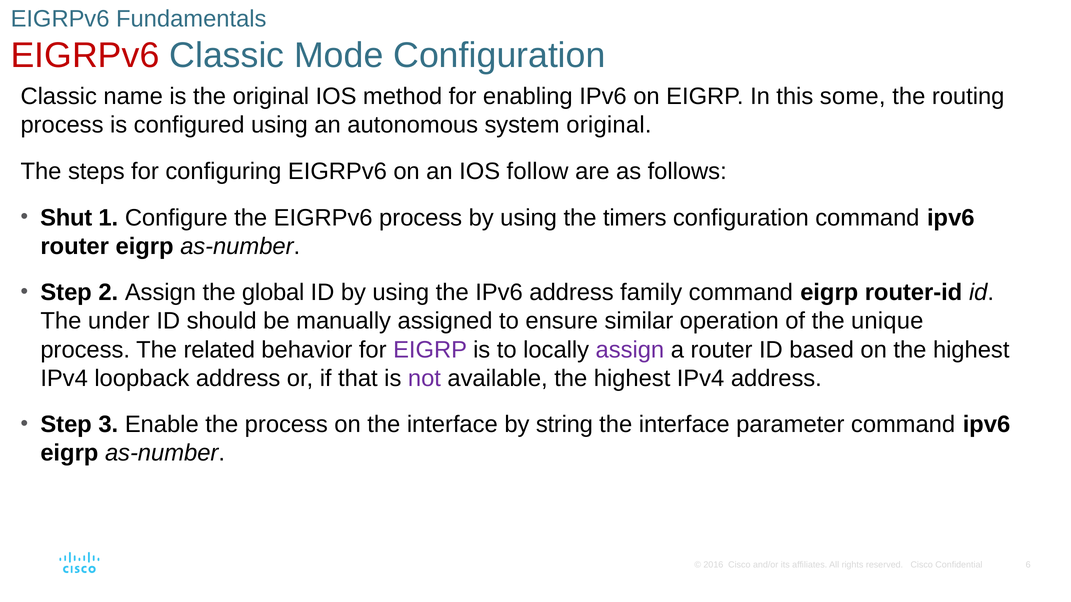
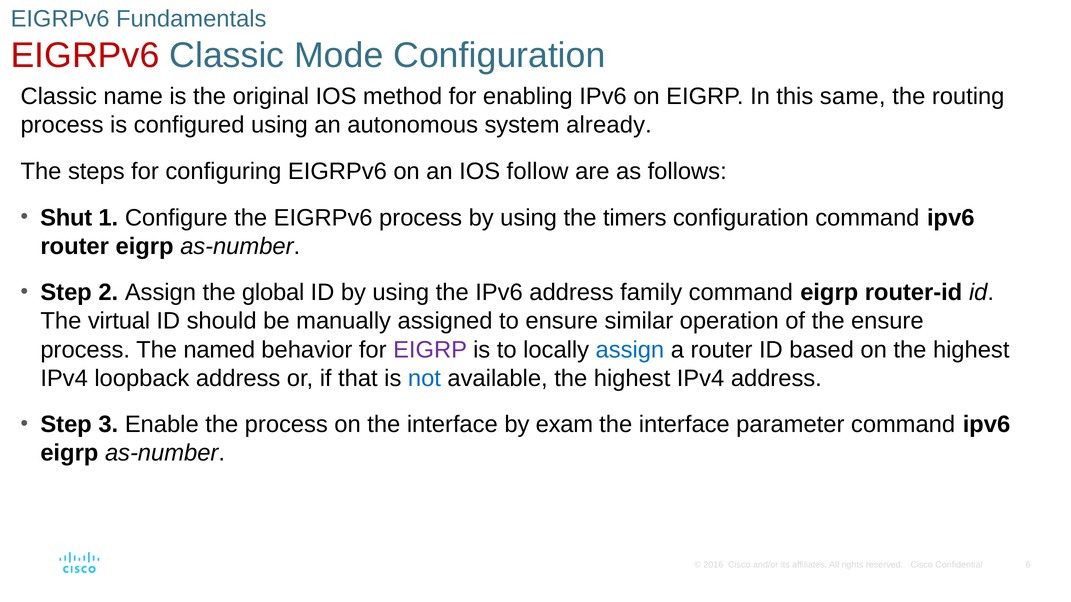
some: some -> same
system original: original -> already
under: under -> virtual
the unique: unique -> ensure
related: related -> named
assign at (630, 350) colour: purple -> blue
not colour: purple -> blue
string: string -> exam
